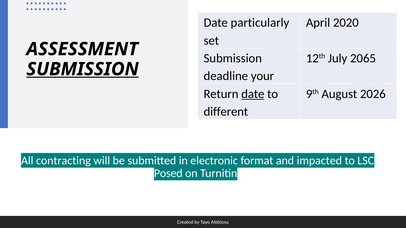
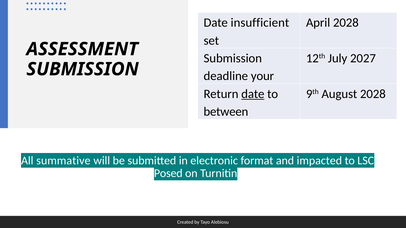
particularly: particularly -> insufficient
April 2020: 2020 -> 2028
2065: 2065 -> 2027
SUBMISSION at (83, 69) underline: present -> none
August 2026: 2026 -> 2028
different: different -> between
contracting: contracting -> summative
